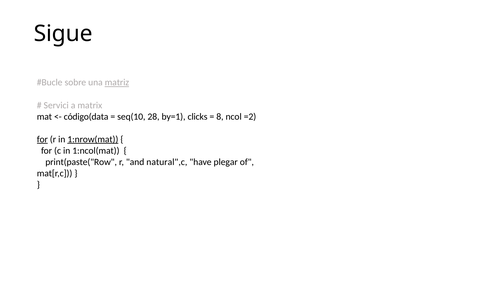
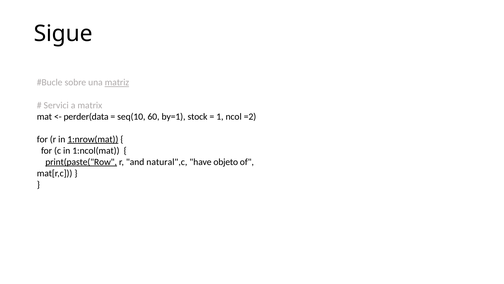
código(data: código(data -> perder(data
28: 28 -> 60
clicks: clicks -> stock
8: 8 -> 1
for at (42, 139) underline: present -> none
print(paste("Row underline: none -> present
plegar: plegar -> objeto
